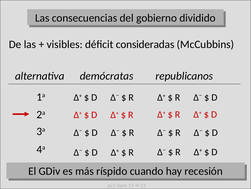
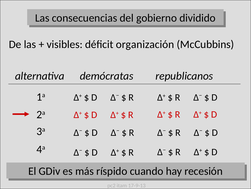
consideradas: consideradas -> organización
